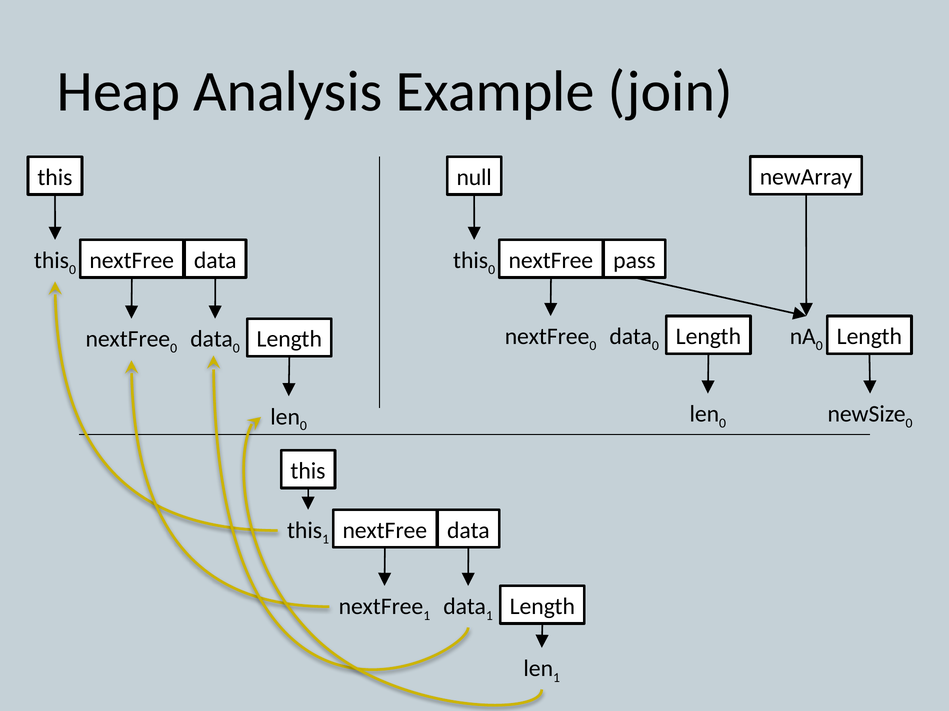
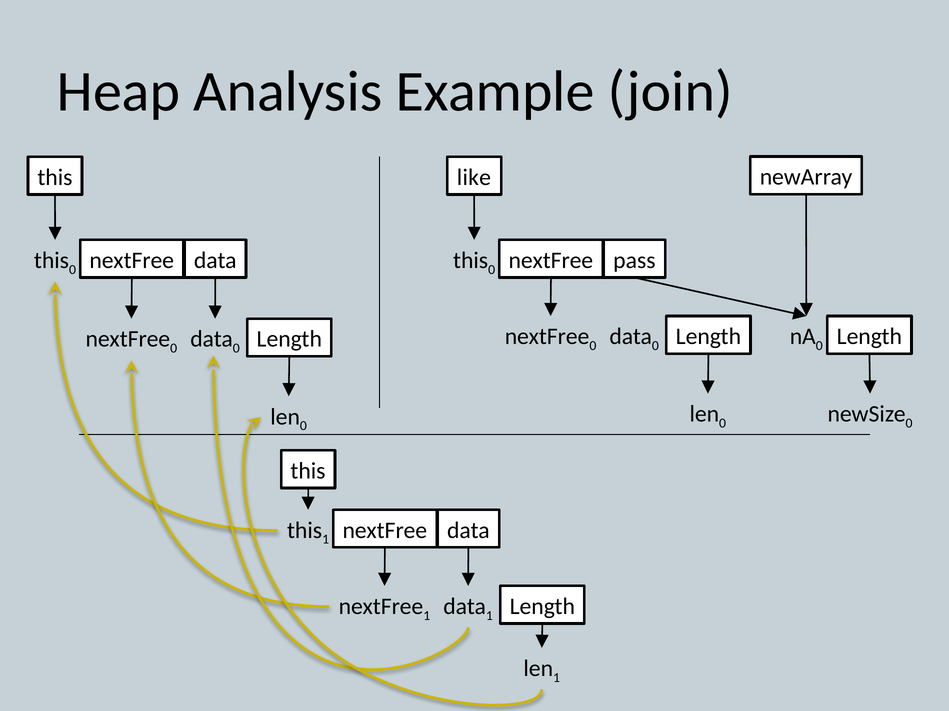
null: null -> like
